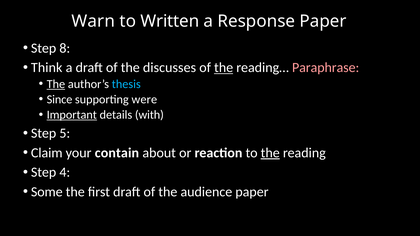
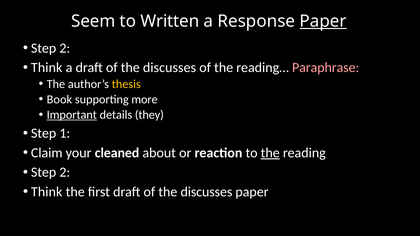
Warn: Warn -> Seem
Paper at (323, 21) underline: none -> present
8 at (65, 48): 8 -> 2
the at (224, 68) underline: present -> none
The at (56, 84) underline: present -> none
thesis colour: light blue -> yellow
Since: Since -> Book
were: were -> more
with: with -> they
5: 5 -> 1
contain: contain -> cleaned
4 at (65, 173): 4 -> 2
Some at (47, 192): Some -> Think
audience at (206, 192): audience -> discusses
